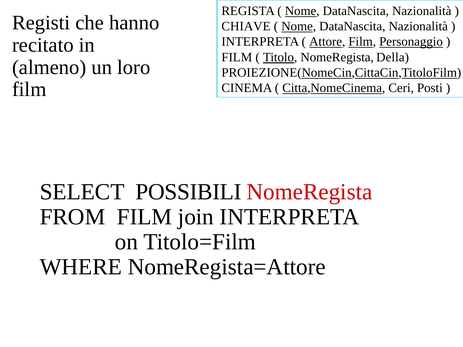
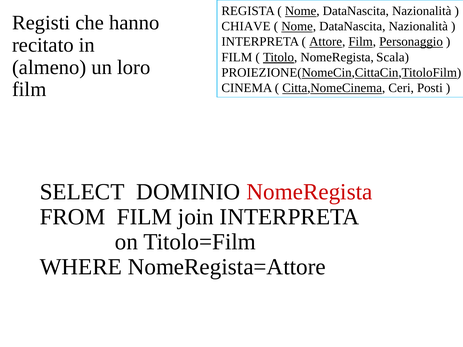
Della: Della -> Scala
POSSIBILI: POSSIBILI -> DOMINIO
